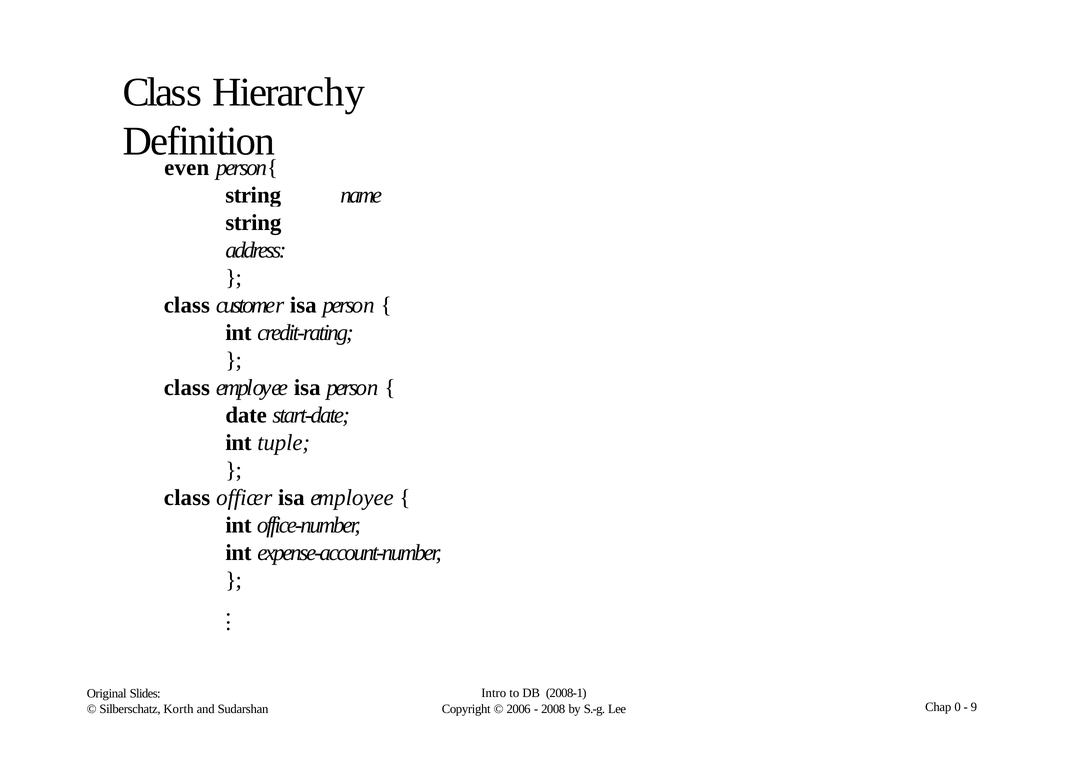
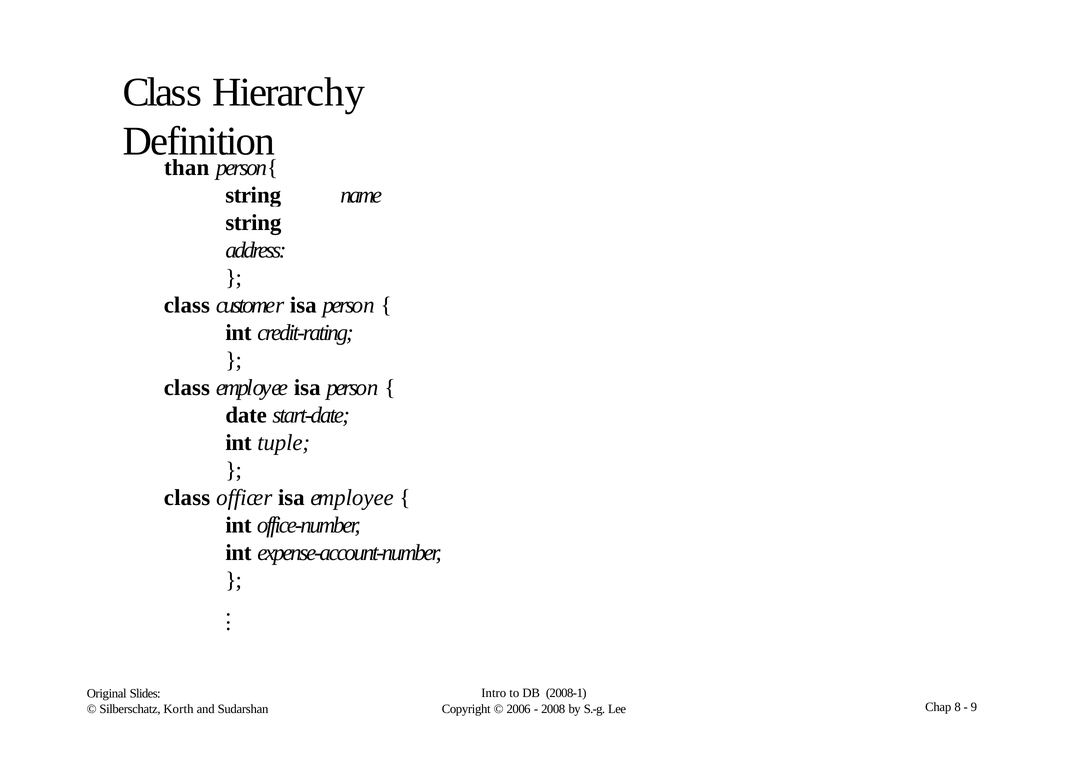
even: even -> than
0: 0 -> 8
